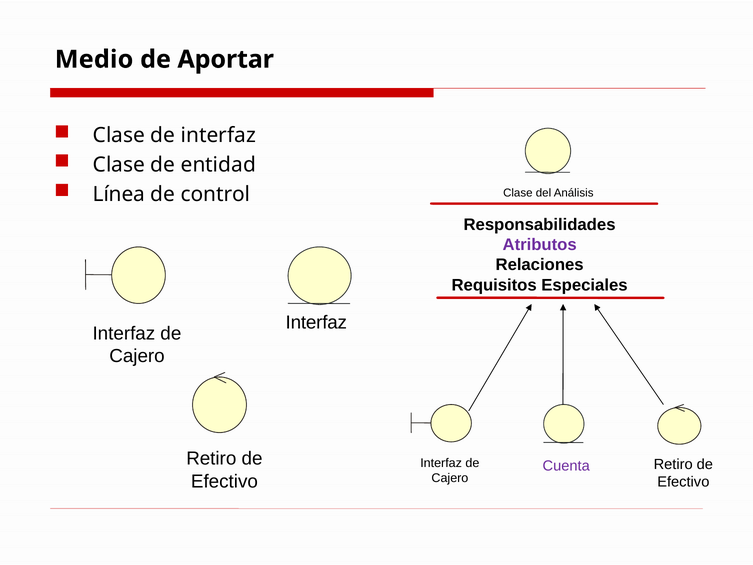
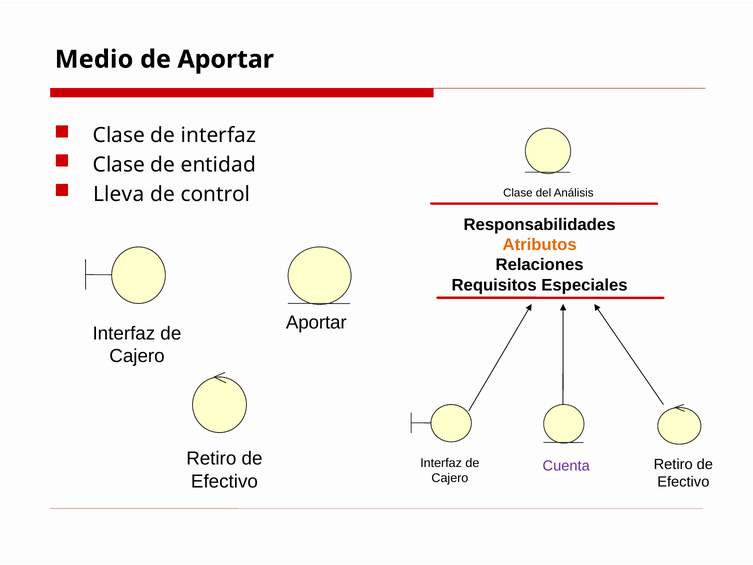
Línea: Línea -> Lleva
Atributos colour: purple -> orange
Interfaz at (316, 322): Interfaz -> Aportar
